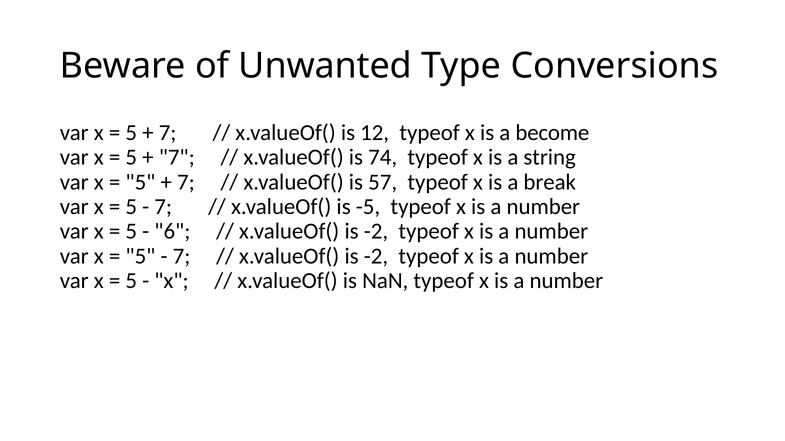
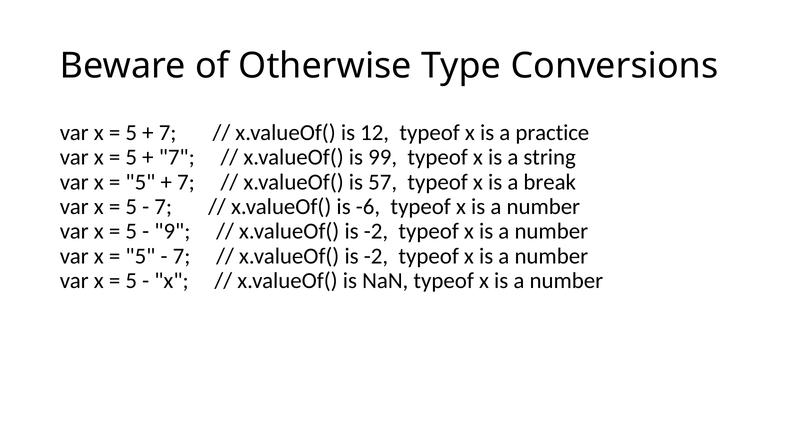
Unwanted: Unwanted -> Otherwise
become: become -> practice
74: 74 -> 99
-5: -5 -> -6
6: 6 -> 9
